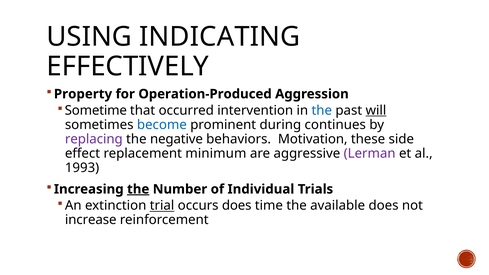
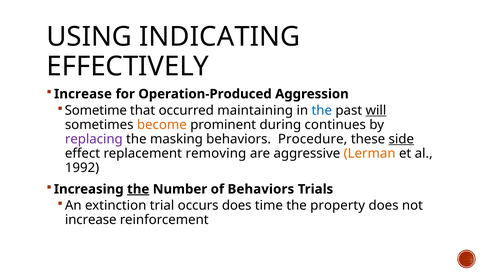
Property at (83, 94): Property -> Increase
intervention: intervention -> maintaining
become colour: blue -> orange
negative: negative -> masking
Motivation: Motivation -> Procedure
side underline: none -> present
minimum: minimum -> removing
Lerman colour: purple -> orange
1993: 1993 -> 1992
of Individual: Individual -> Behaviors
trial underline: present -> none
available: available -> property
